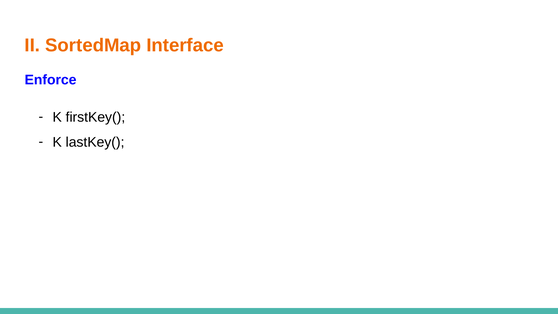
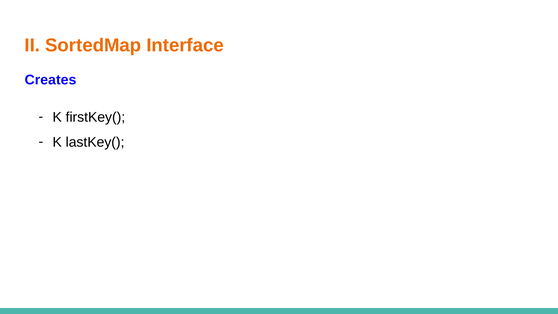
Enforce: Enforce -> Creates
